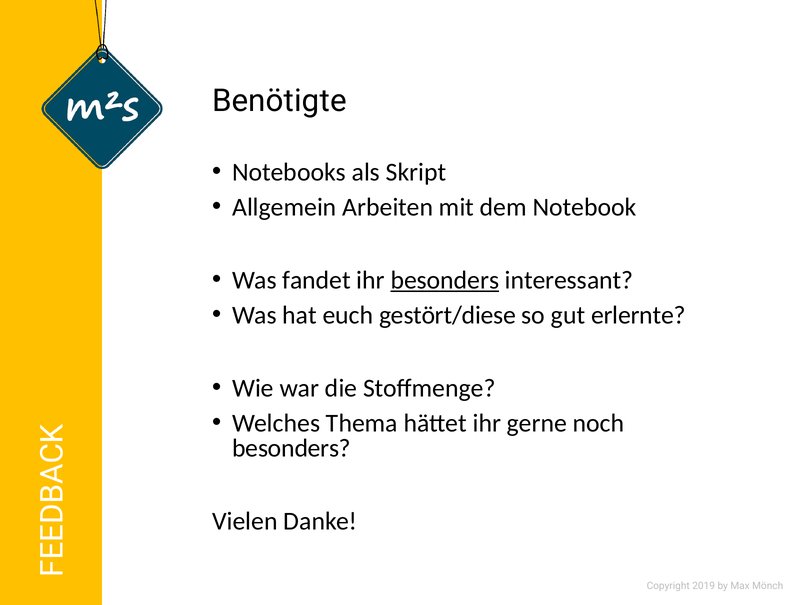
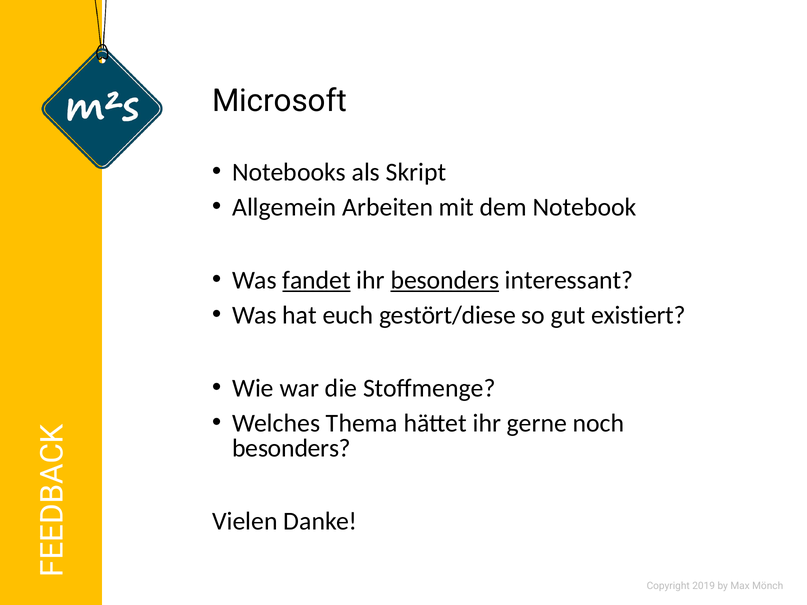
Benötigte: Benötigte -> Microsoft
fandet underline: none -> present
erlernte: erlernte -> existiert
